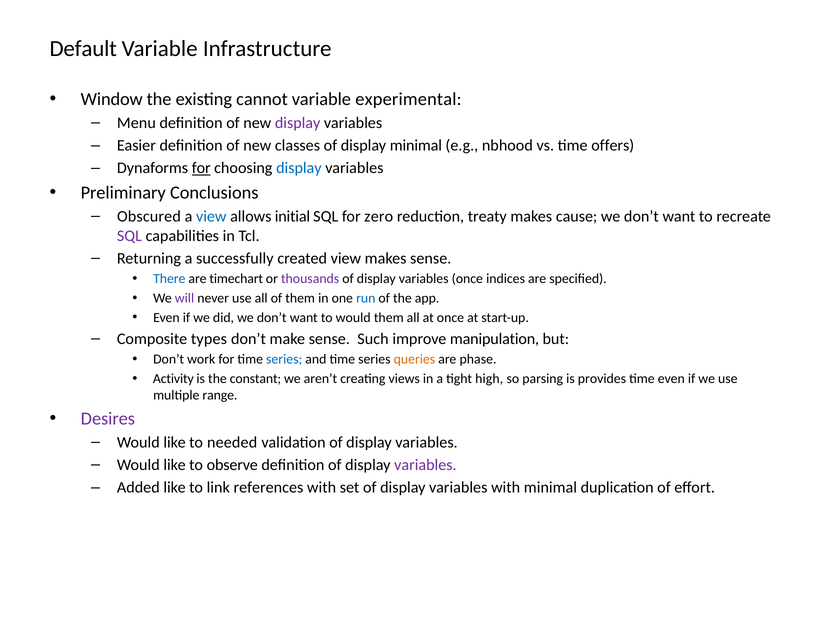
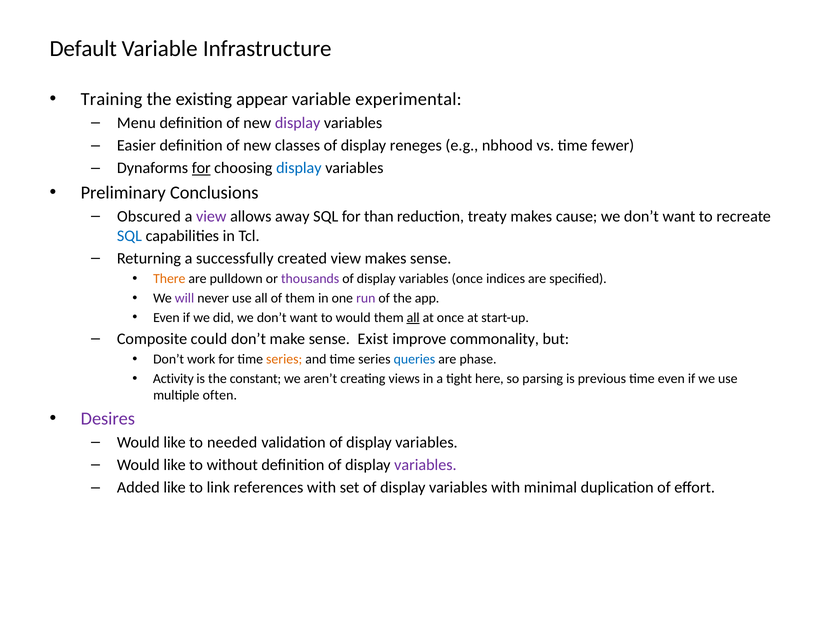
Window: Window -> Training
cannot: cannot -> appear
display minimal: minimal -> reneges
offers: offers -> fewer
view at (211, 216) colour: blue -> purple
initial: initial -> away
zero: zero -> than
SQL at (129, 236) colour: purple -> blue
There colour: blue -> orange
timechart: timechart -> pulldown
run colour: blue -> purple
all at (413, 318) underline: none -> present
types: types -> could
Such: Such -> Exist
manipulation: manipulation -> commonality
series at (284, 359) colour: blue -> orange
queries colour: orange -> blue
high: high -> here
provides: provides -> previous
range: range -> often
observe: observe -> without
